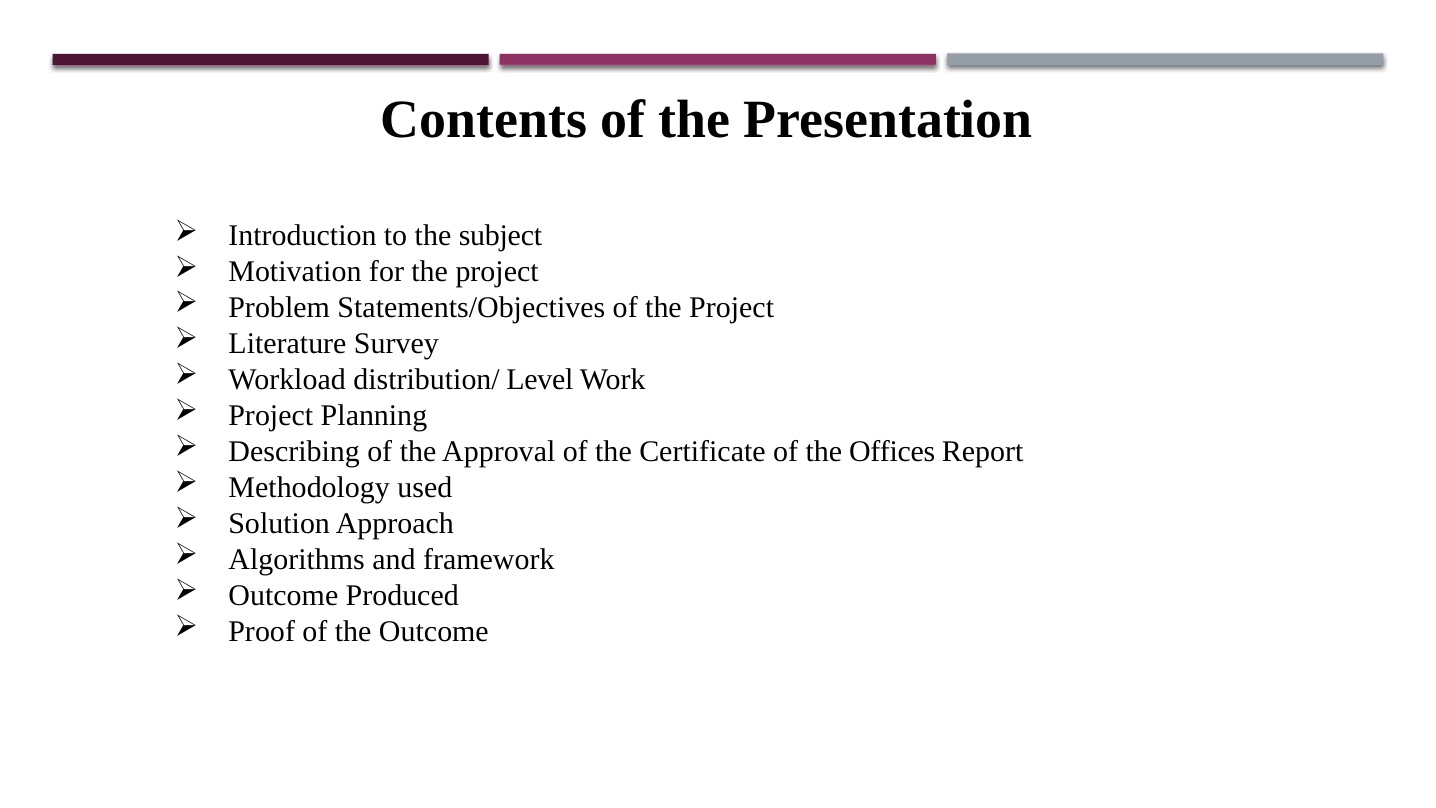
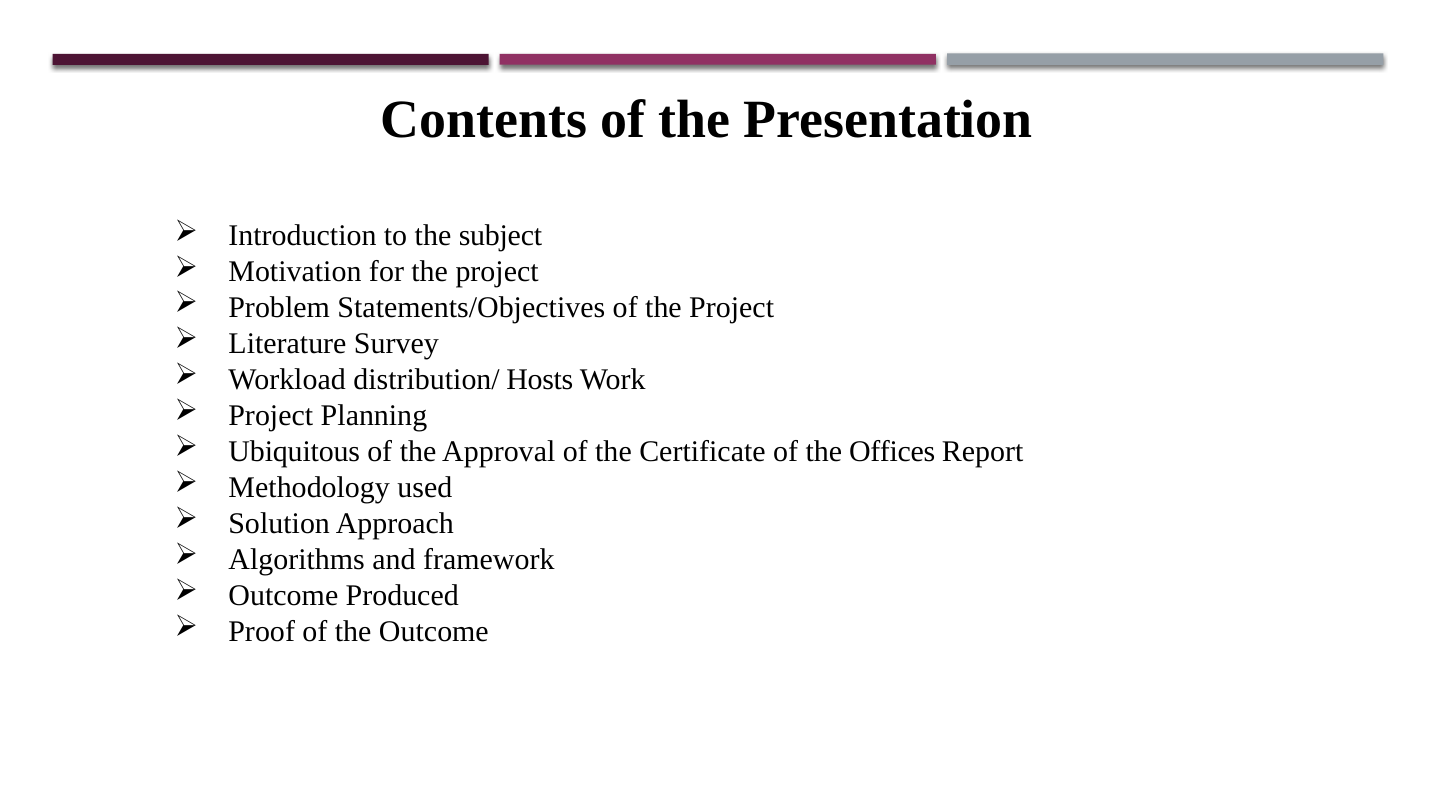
Level: Level -> Hosts
Describing: Describing -> Ubiquitous
